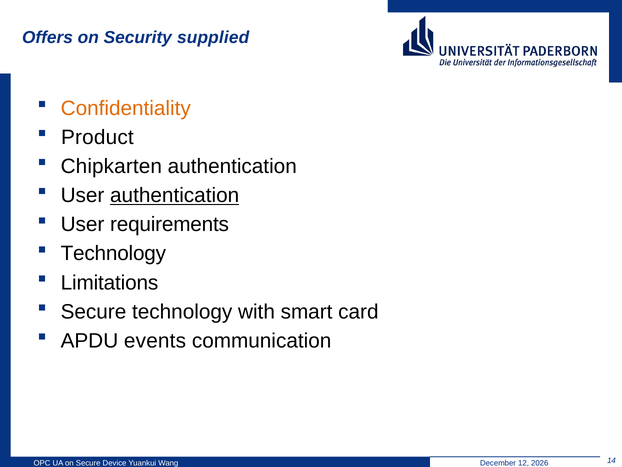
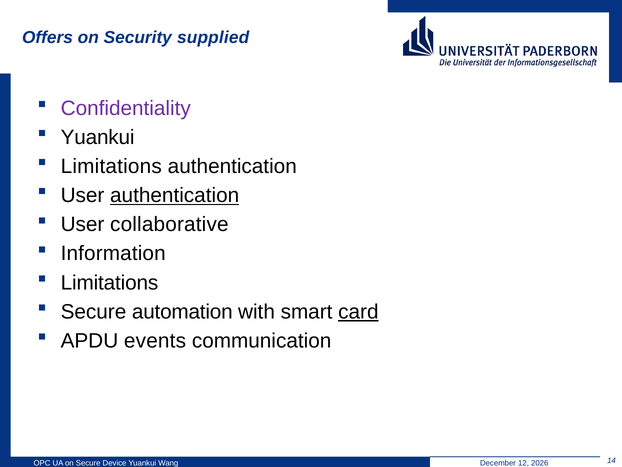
Confidentiality colour: orange -> purple
Product at (97, 137): Product -> Yuankui
Chipkarten at (111, 166): Chipkarten -> Limitations
requirements: requirements -> collaborative
Technology at (113, 253): Technology -> Information
Secure technology: technology -> automation
card underline: none -> present
